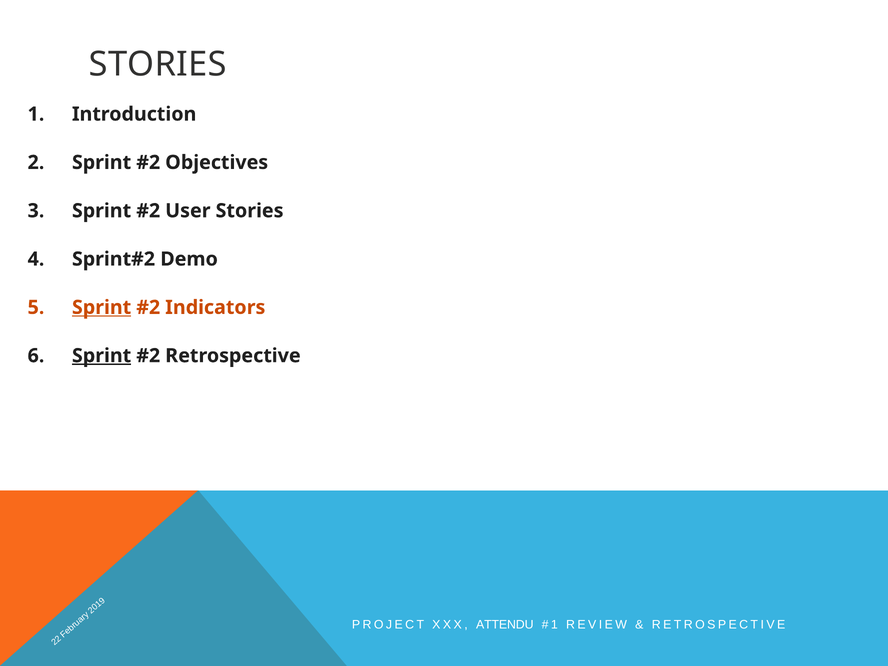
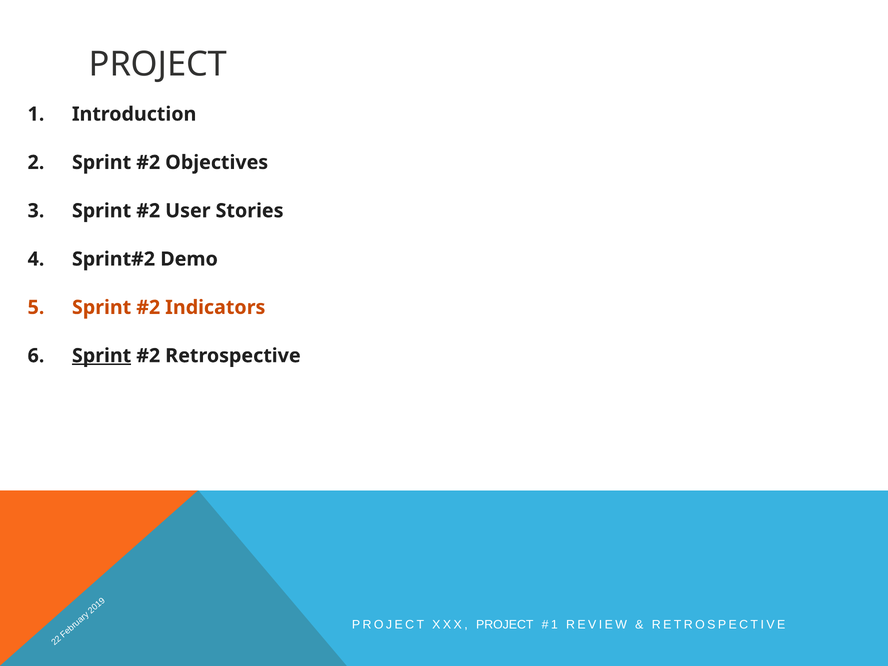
STORIES at (158, 65): STORIES -> PROJECT
Sprint at (102, 307) underline: present -> none
XXX ATTENDU: ATTENDU -> PROJECT
